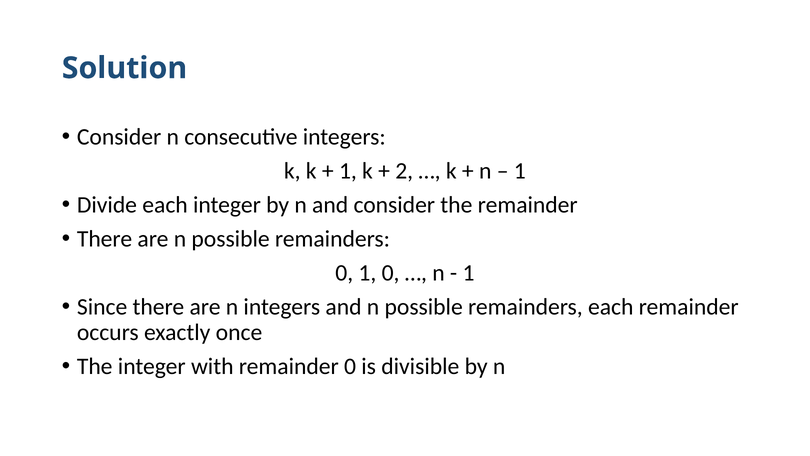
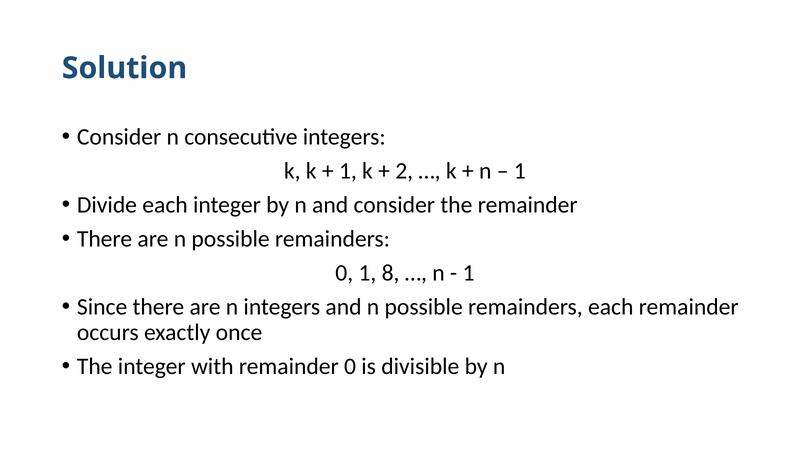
1 0: 0 -> 8
